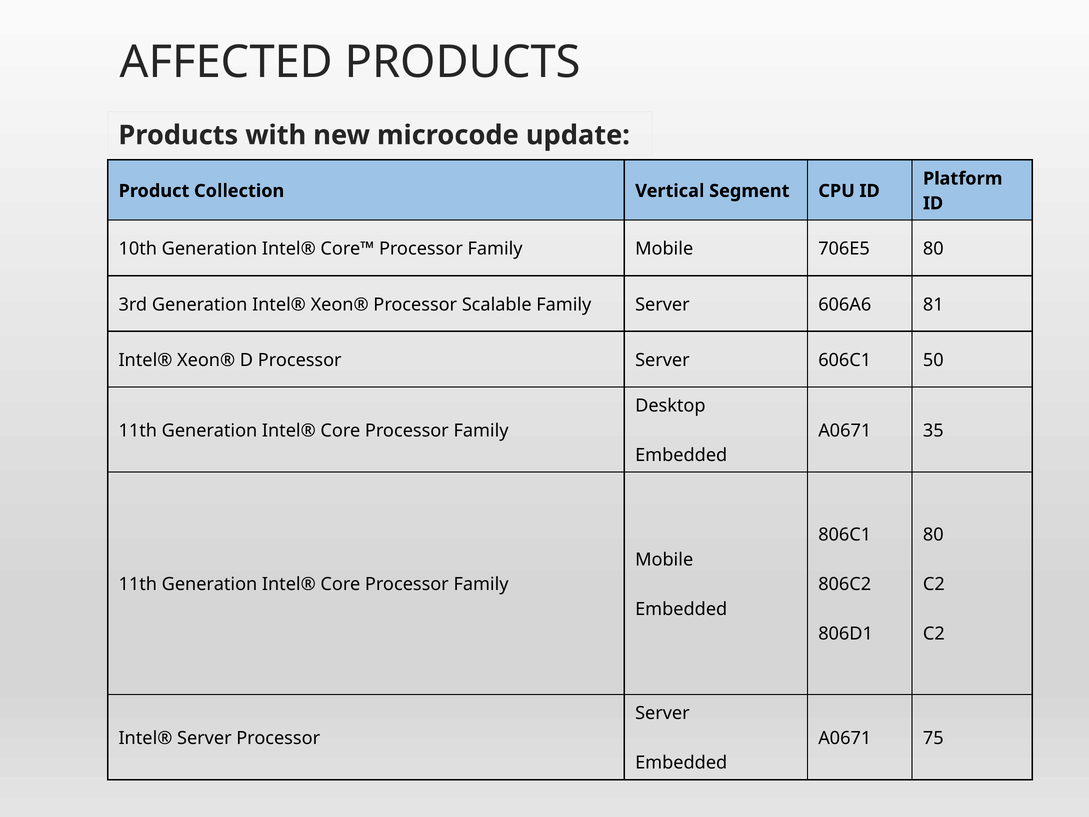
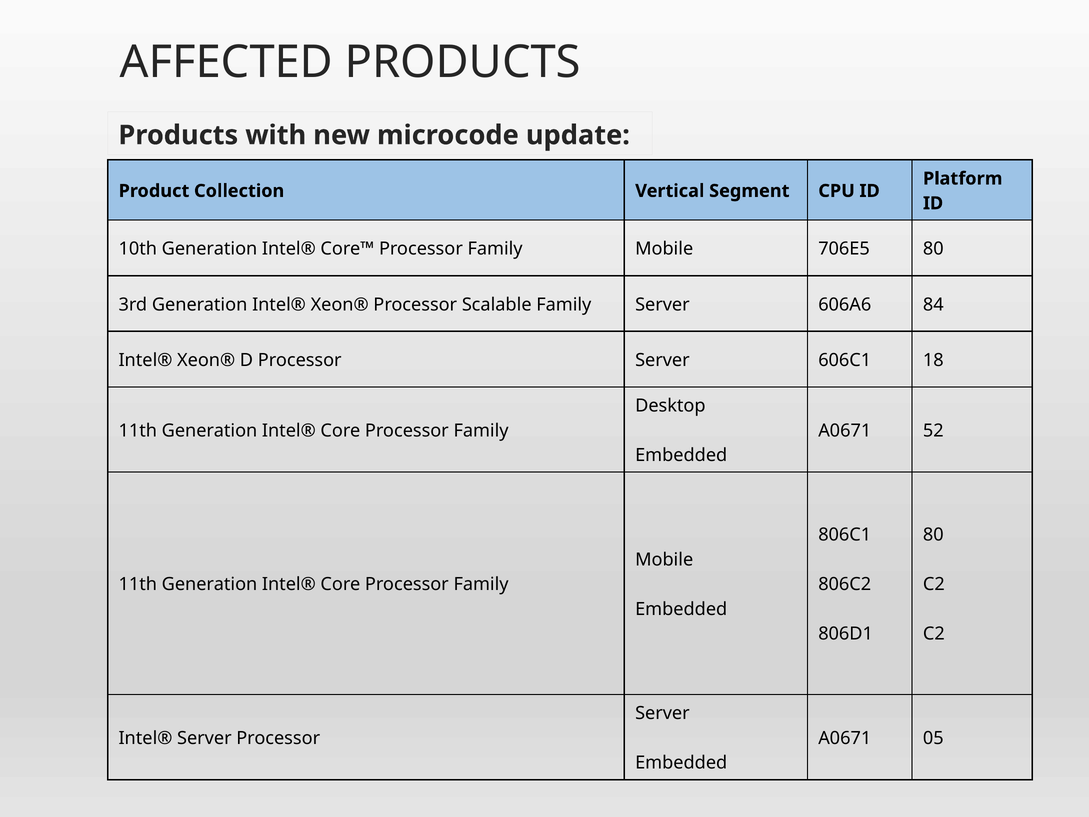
81: 81 -> 84
50: 50 -> 18
35: 35 -> 52
75: 75 -> 05
